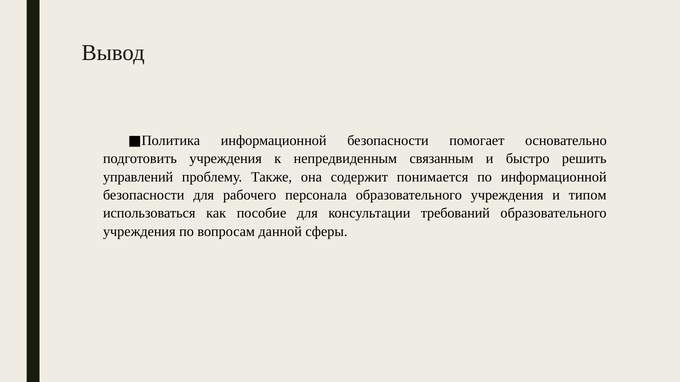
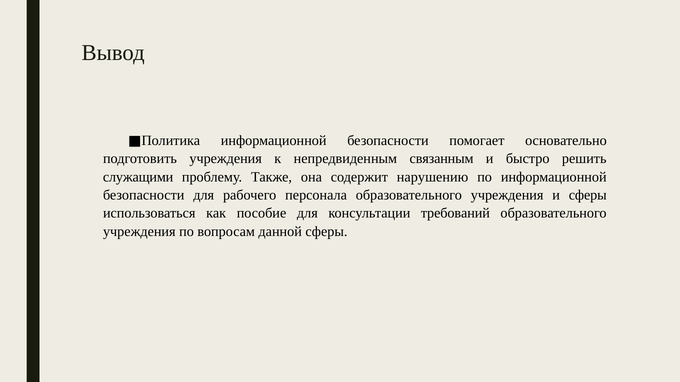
управлений: управлений -> служащими
понимается: понимается -> нарушению
и типом: типом -> сферы
